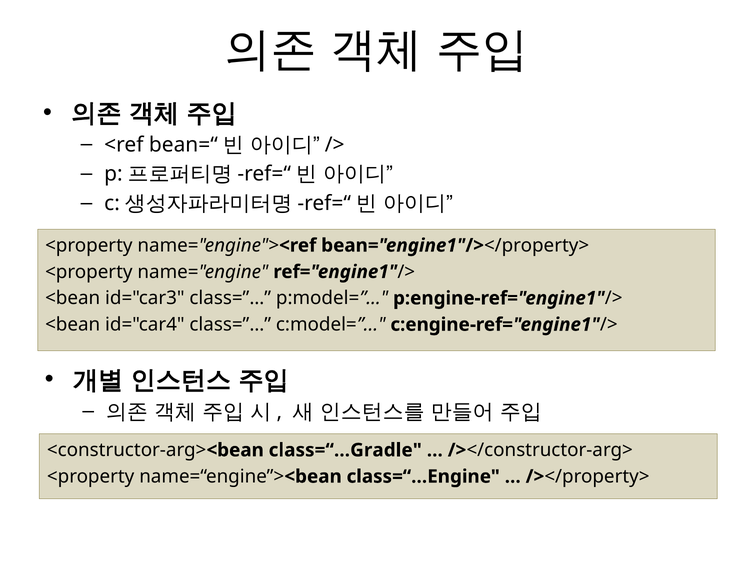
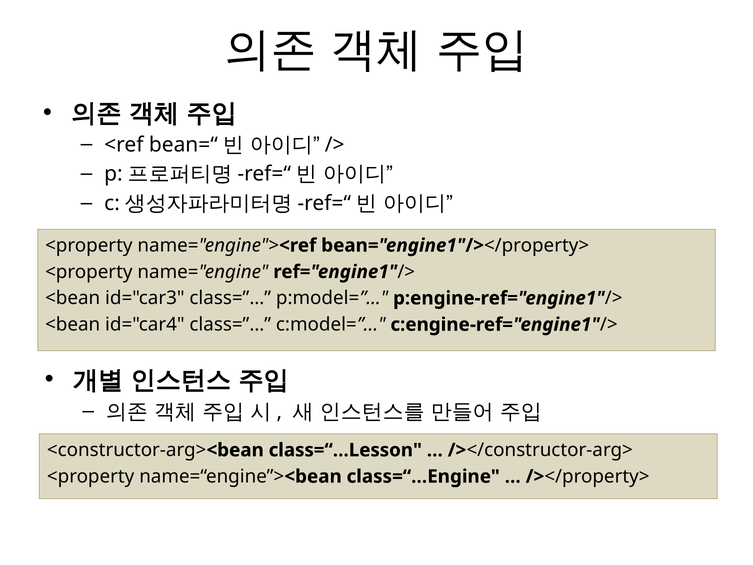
class=“…Gradle: class=“…Gradle -> class=“…Lesson
